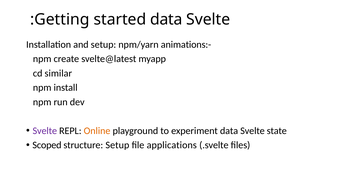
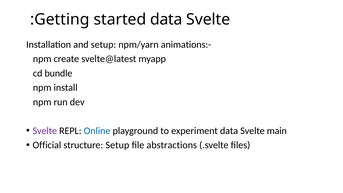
similar: similar -> bundle
Online colour: orange -> blue
state: state -> main
Scoped: Scoped -> Official
applications: applications -> abstractions
